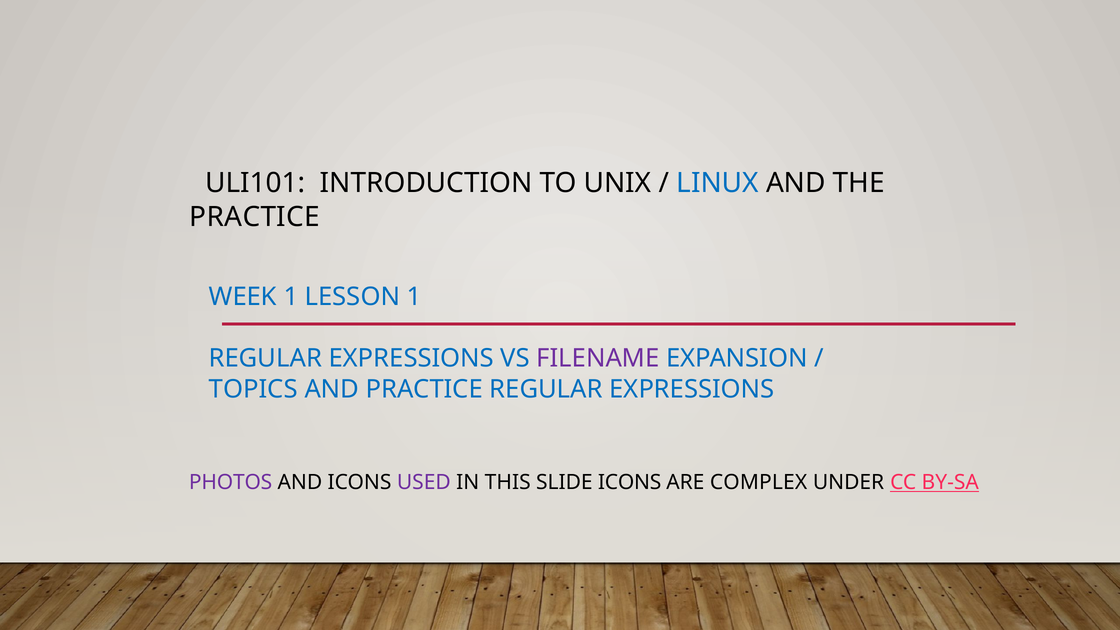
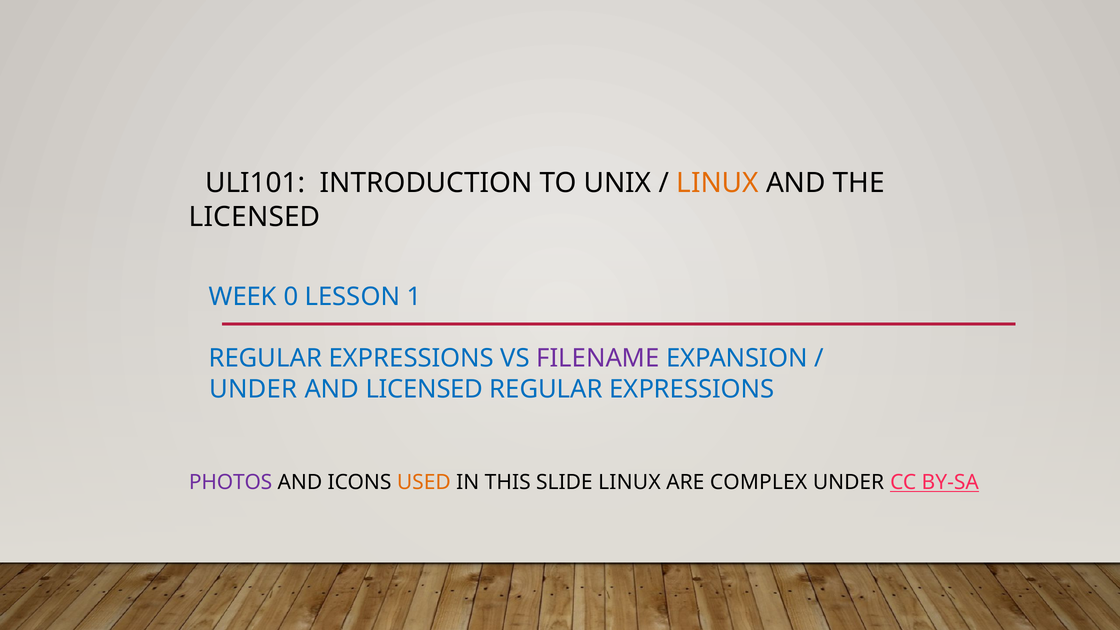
LINUX at (718, 183) colour: blue -> orange
PRACTICE at (255, 217): PRACTICE -> LICENSED
WEEK 1: 1 -> 0
TOPICS at (253, 389): TOPICS -> UNDER
AND PRACTICE: PRACTICE -> LICENSED
USED colour: purple -> orange
SLIDE ICONS: ICONS -> LINUX
